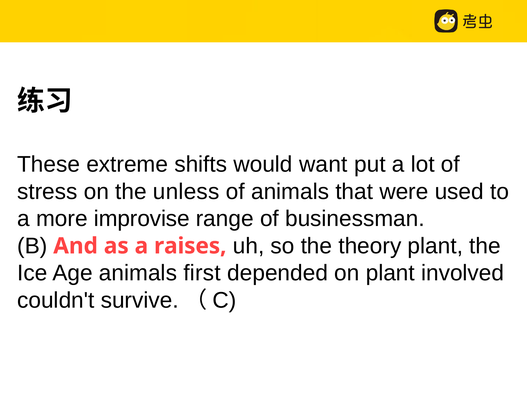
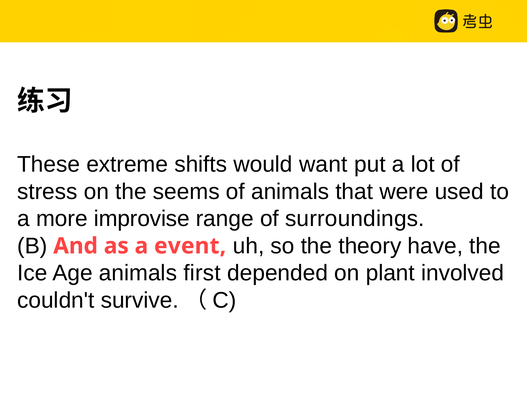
unless: unless -> seems
businessman: businessman -> surroundings
raises: raises -> event
theory plant: plant -> have
